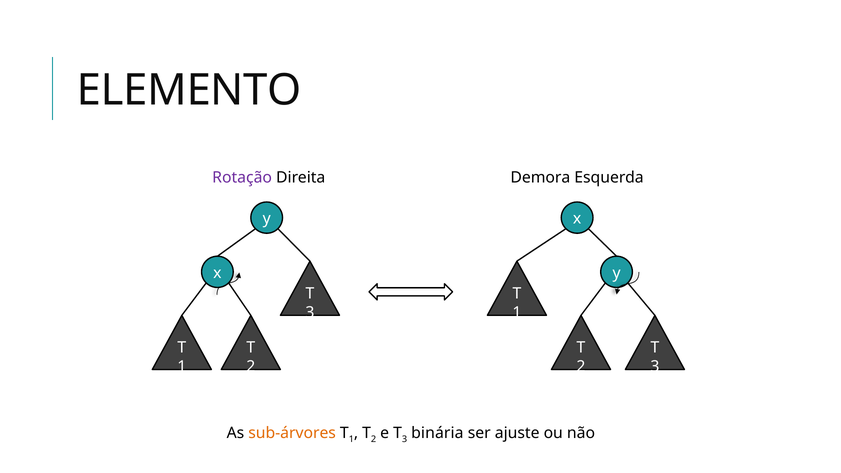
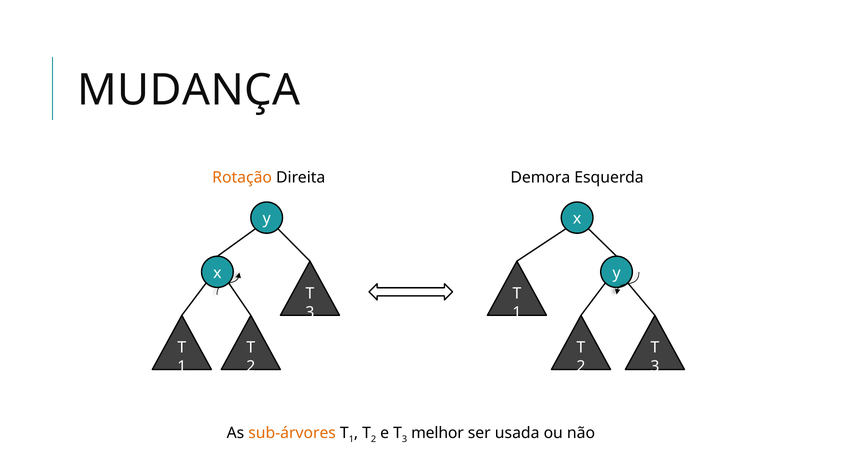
ELEMENTO: ELEMENTO -> MUDANÇA
Rotação colour: purple -> orange
binária: binária -> melhor
ajuste: ajuste -> usada
